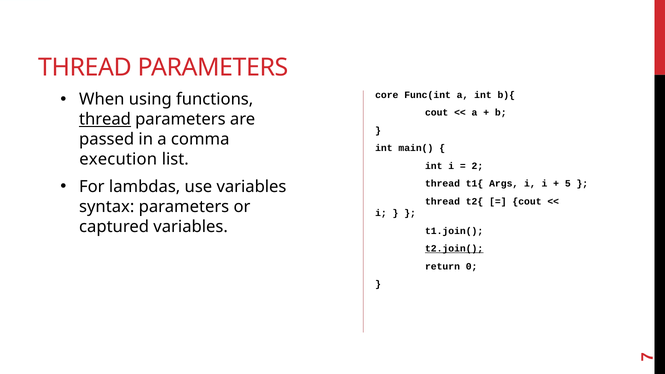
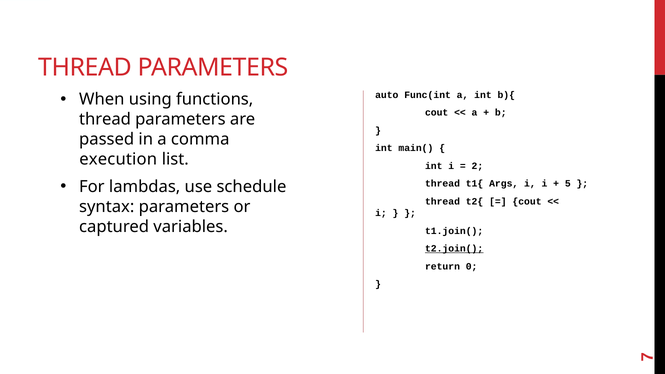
core: core -> auto
thread at (105, 119) underline: present -> none
use variables: variables -> schedule
